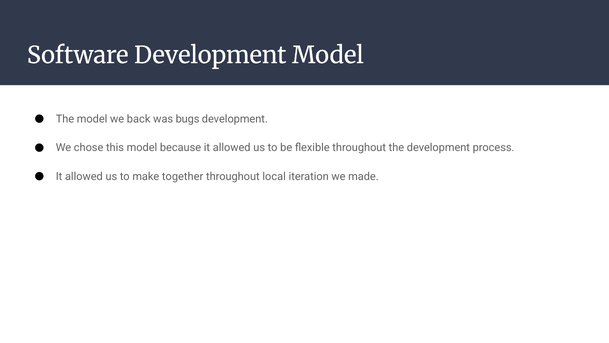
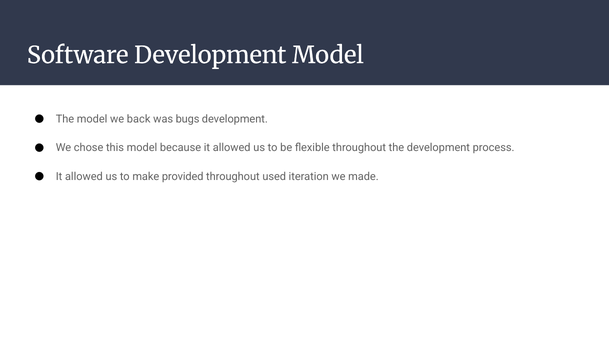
together: together -> provided
local: local -> used
